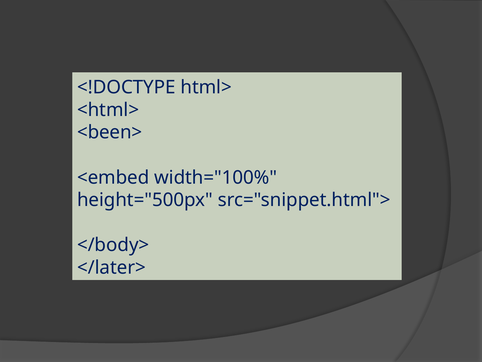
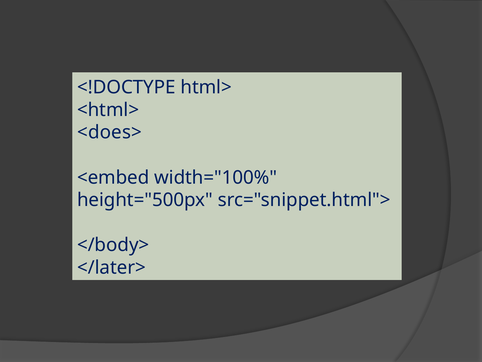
<been>: <been> -> <does>
